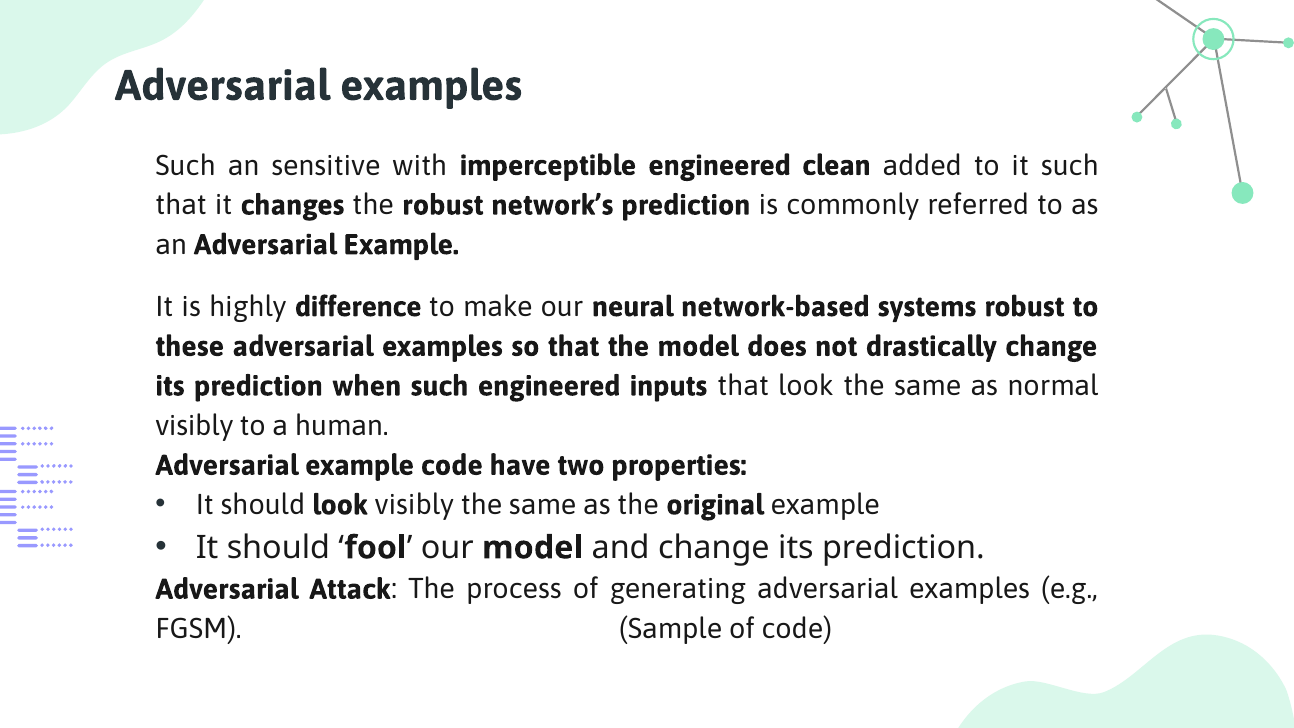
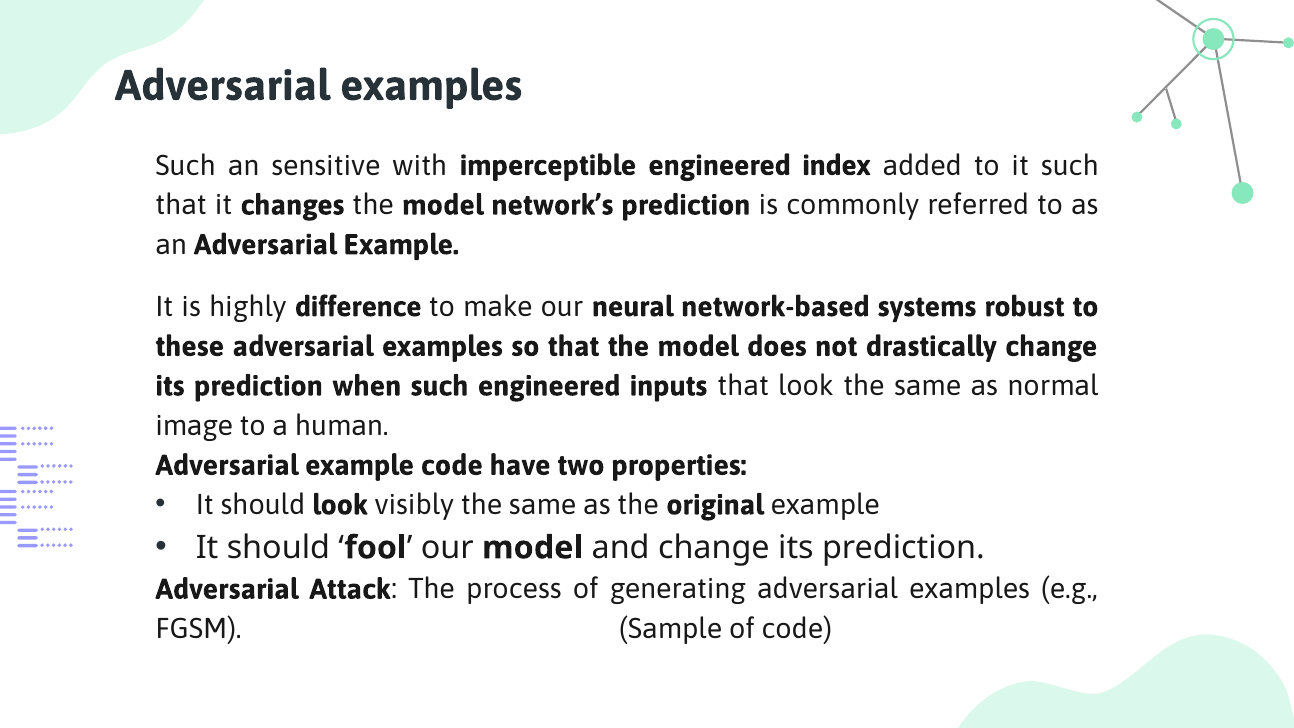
clean: clean -> index
changes the robust: robust -> model
visibly at (194, 426): visibly -> image
